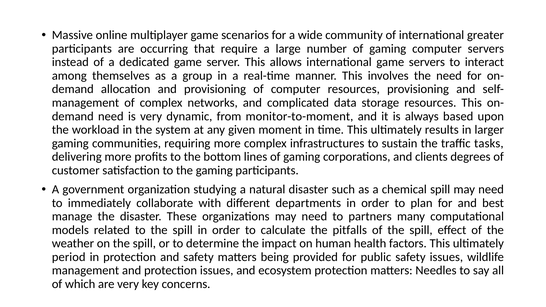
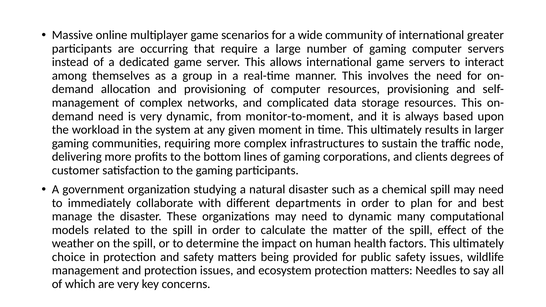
tasks: tasks -> node
to partners: partners -> dynamic
pitfalls: pitfalls -> matter
period: period -> choice
